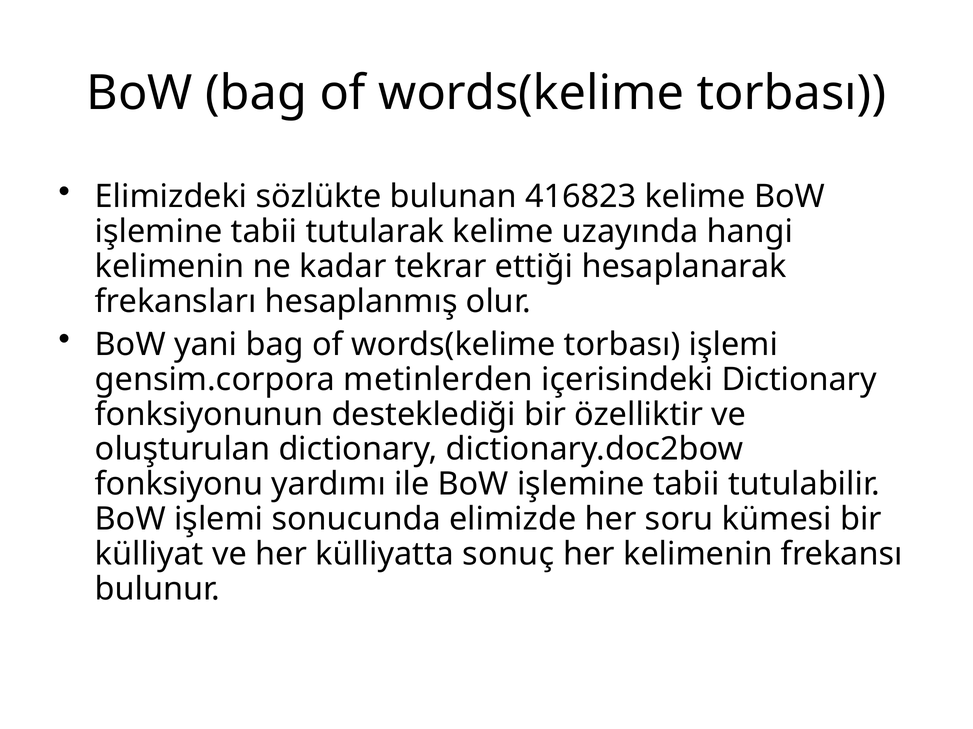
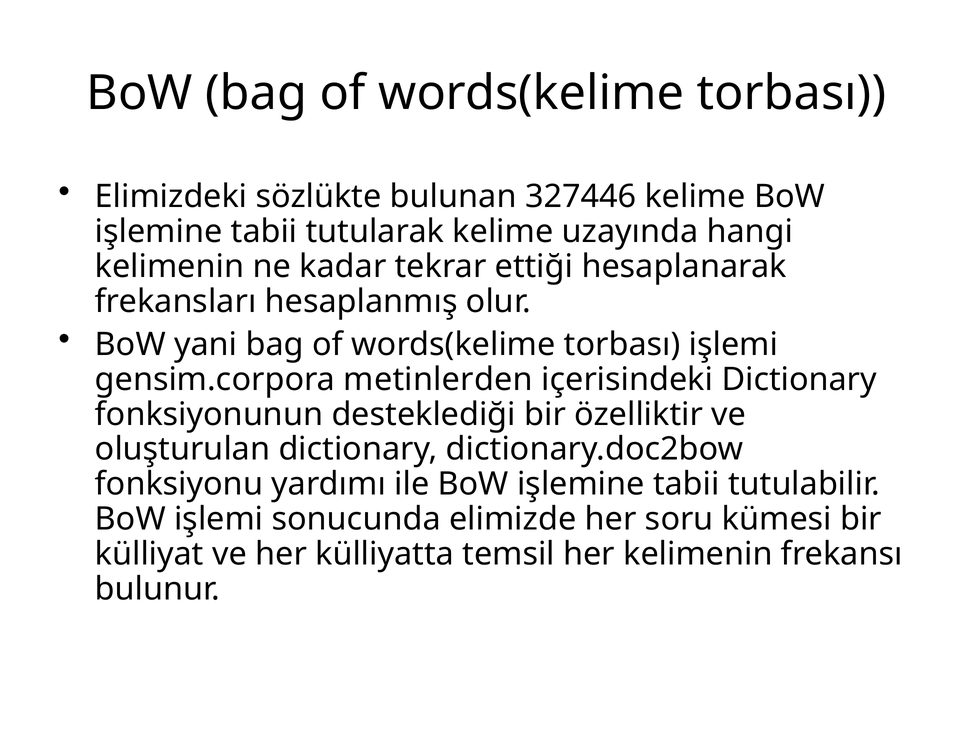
416823: 416823 -> 327446
sonuç: sonuç -> temsil
